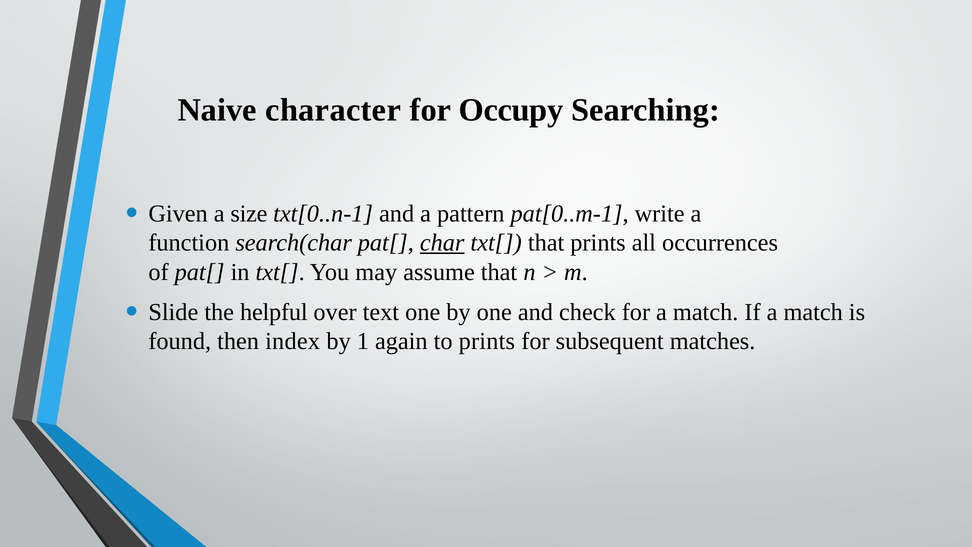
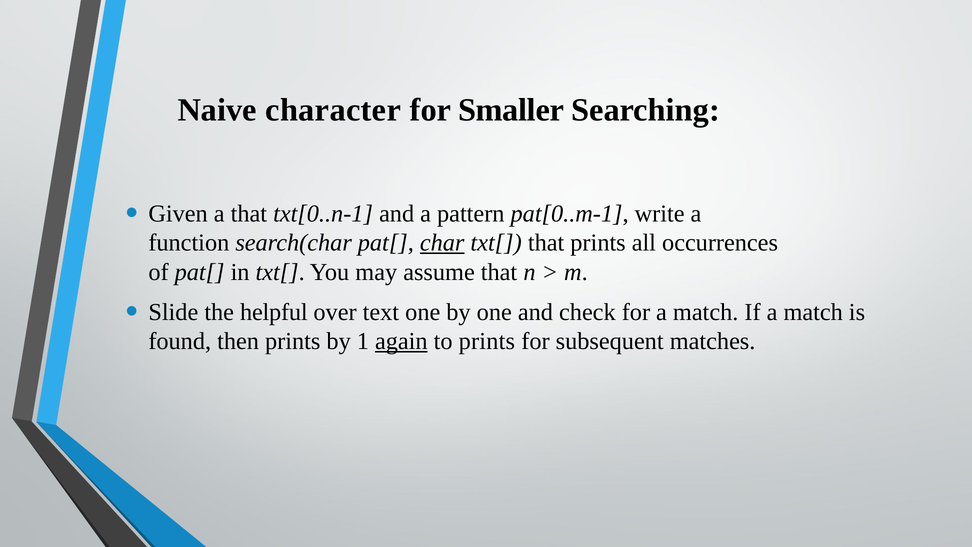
Occupy: Occupy -> Smaller
a size: size -> that
then index: index -> prints
again underline: none -> present
